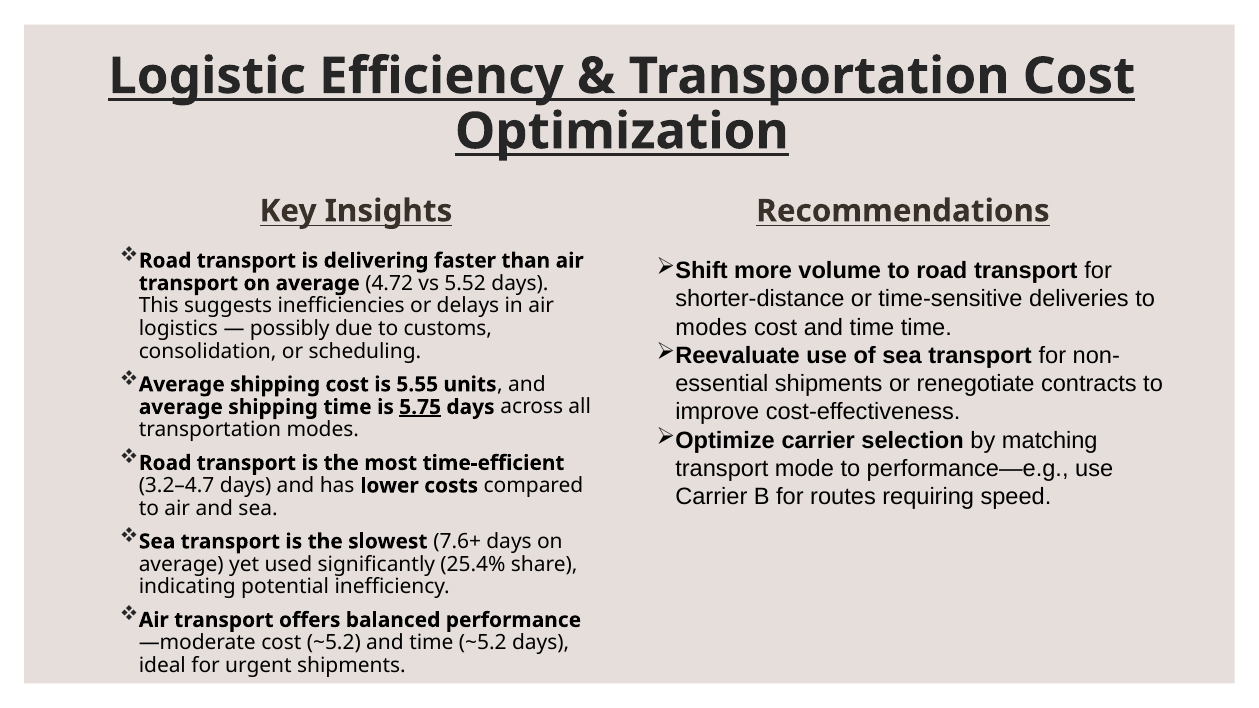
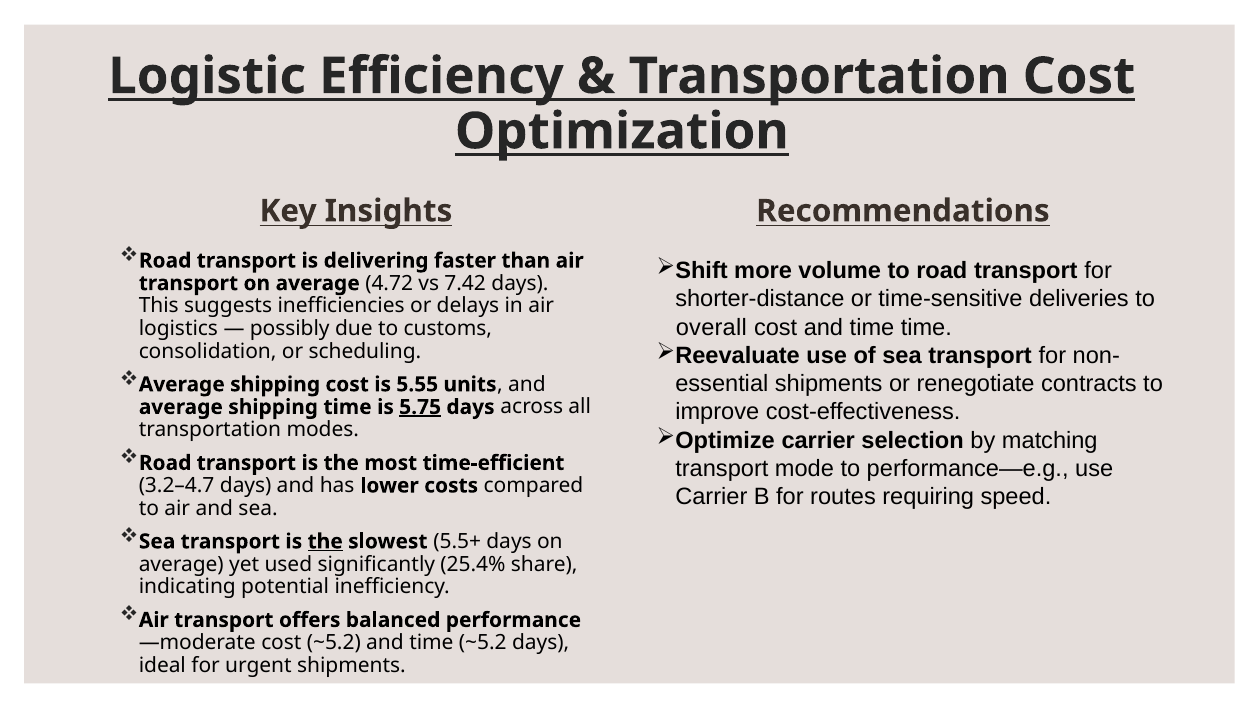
5.52: 5.52 -> 7.42
modes at (711, 327): modes -> overall
the at (325, 542) underline: none -> present
7.6+: 7.6+ -> 5.5+
